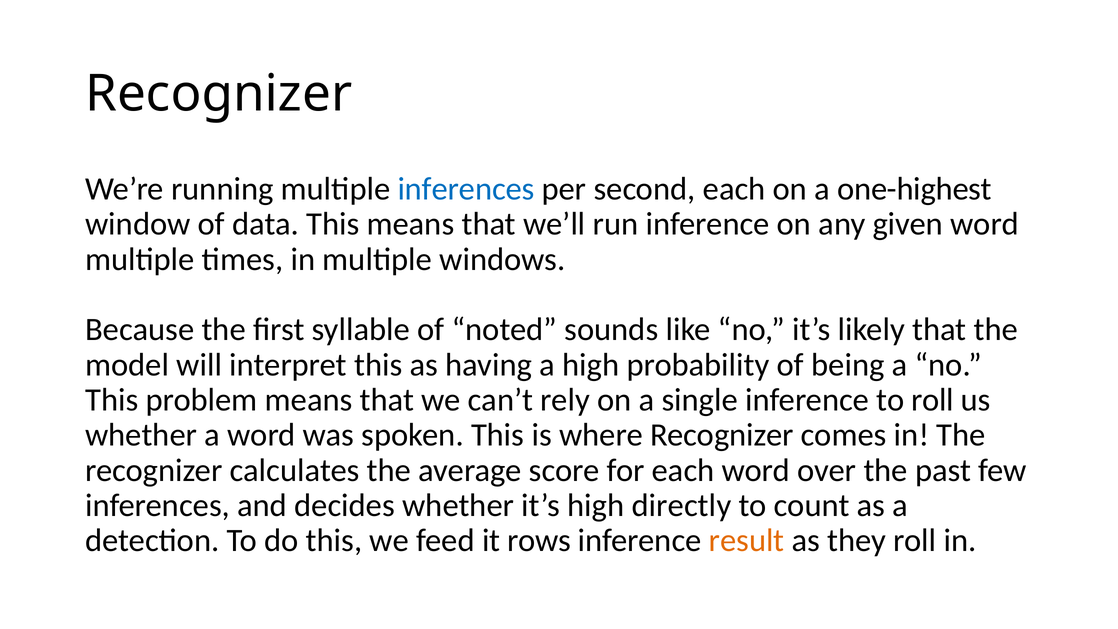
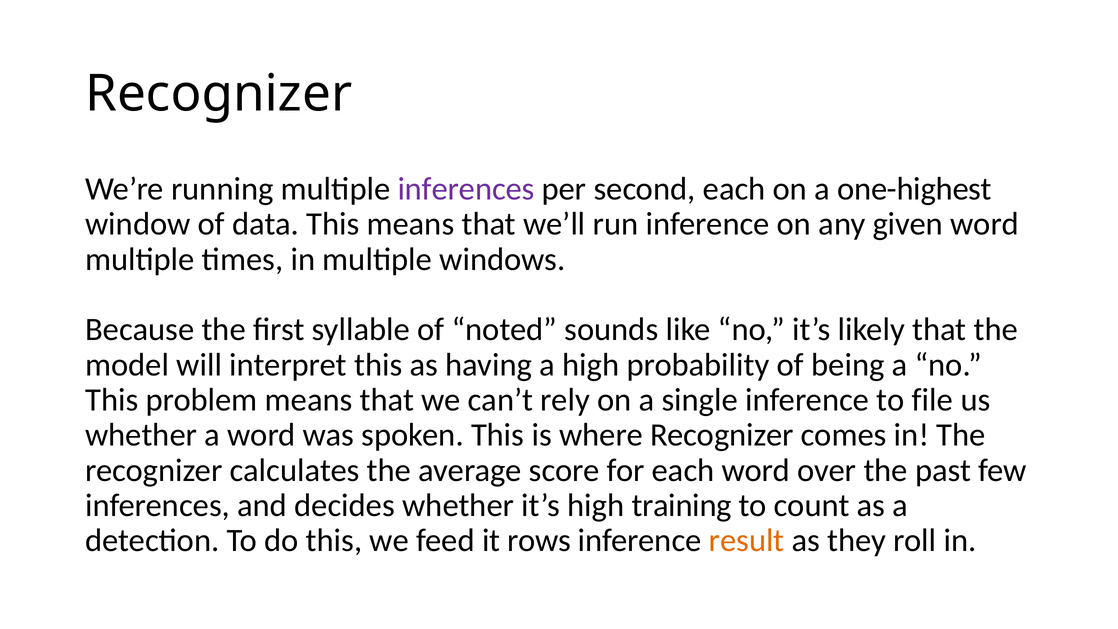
inferences at (466, 189) colour: blue -> purple
to roll: roll -> file
directly: directly -> training
